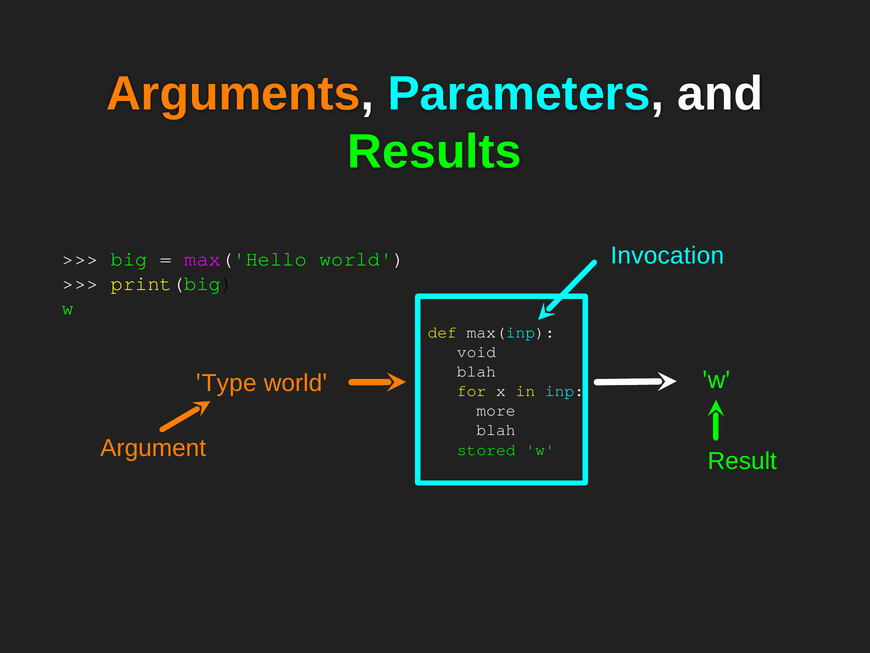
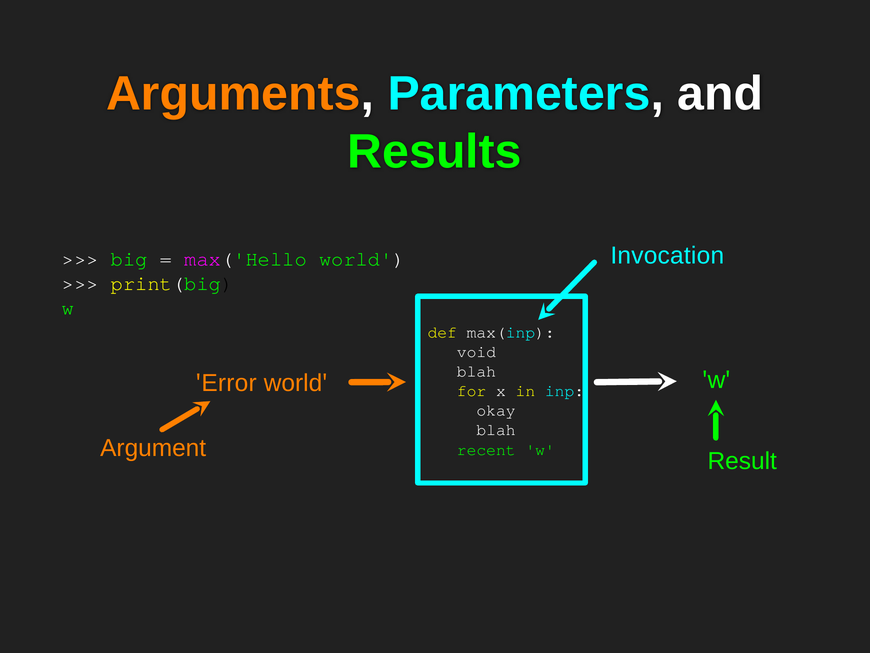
Type: Type -> Error
more: more -> okay
stored: stored -> recent
